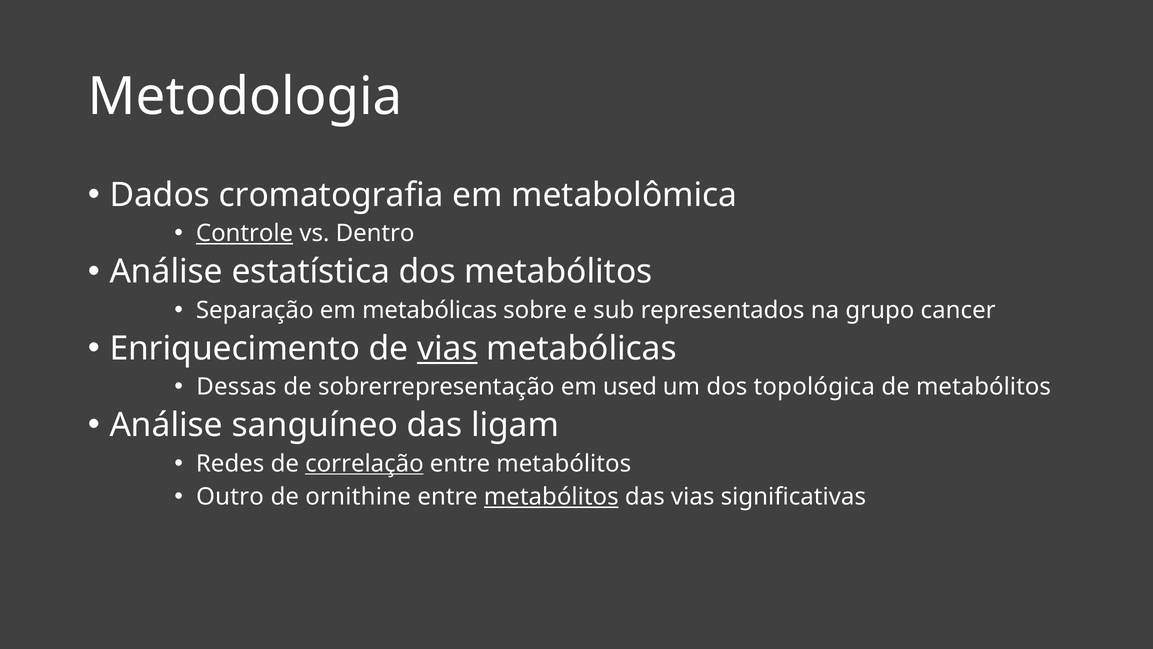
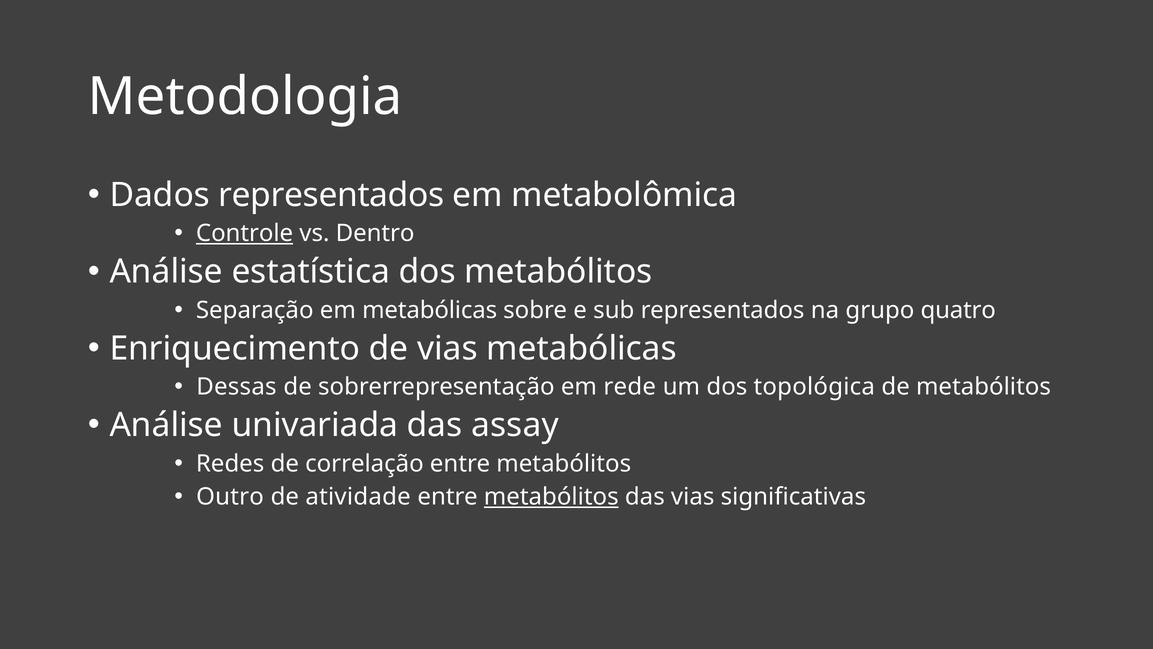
Dados cromatografia: cromatografia -> representados
cancer: cancer -> quatro
vias at (447, 348) underline: present -> none
used: used -> rede
sanguíneo: sanguíneo -> univariada
ligam: ligam -> assay
correlação underline: present -> none
ornithine: ornithine -> atividade
